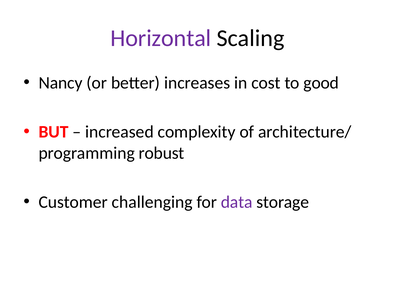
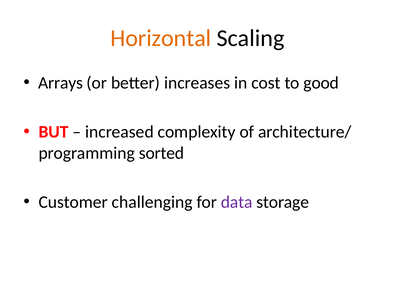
Horizontal colour: purple -> orange
Nancy: Nancy -> Arrays
robust: robust -> sorted
